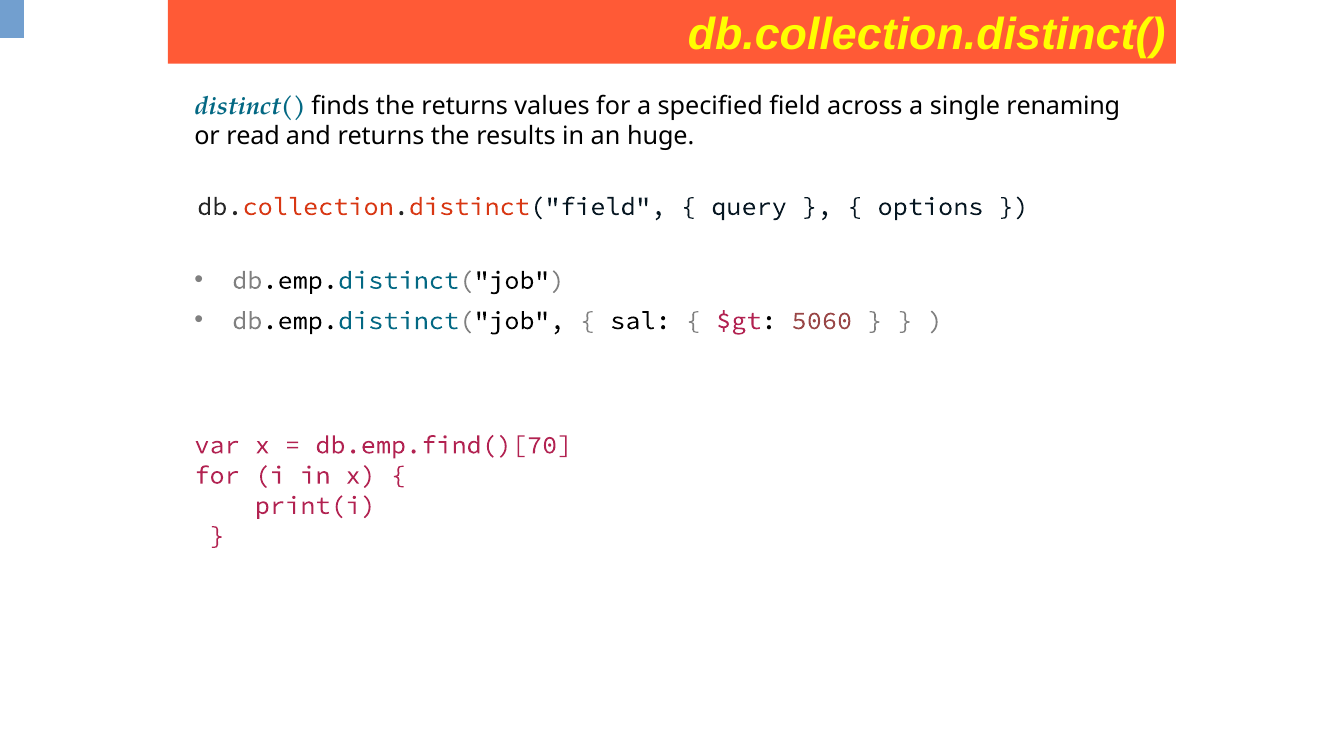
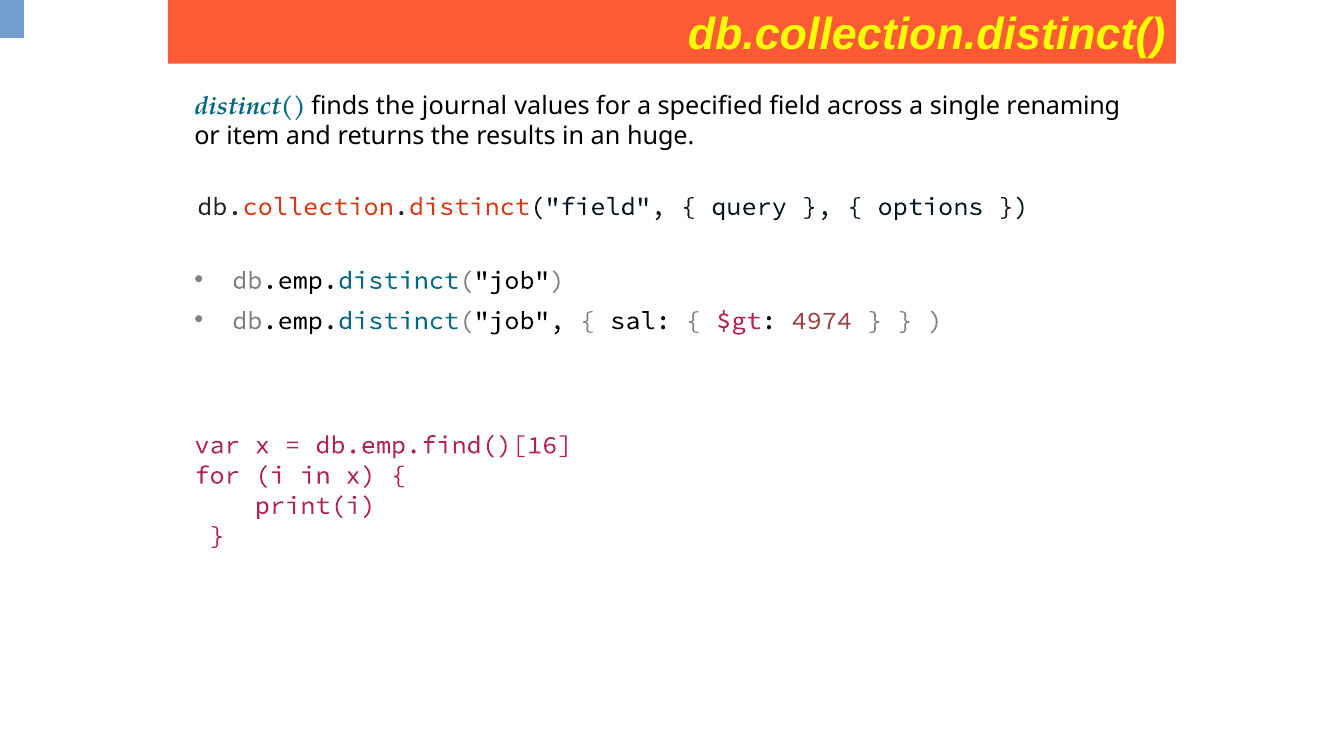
the returns: returns -> journal
read: read -> item
5060: 5060 -> 4974
db.emp.find()[70: db.emp.find()[70 -> db.emp.find()[16
